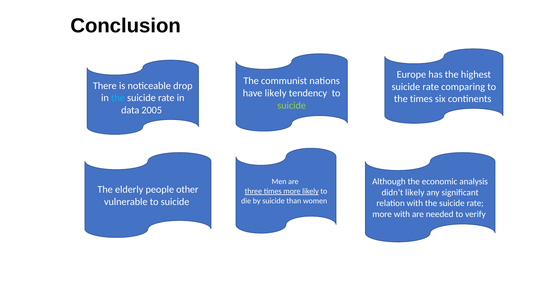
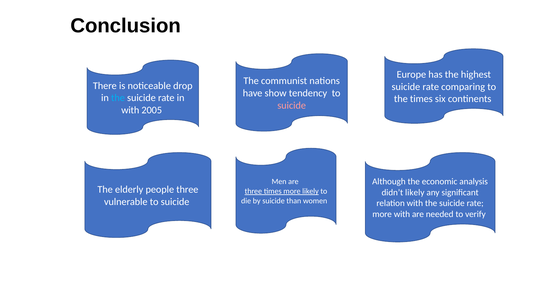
have likely: likely -> show
suicide at (292, 105) colour: light green -> pink
data at (130, 110): data -> with
people other: other -> three
